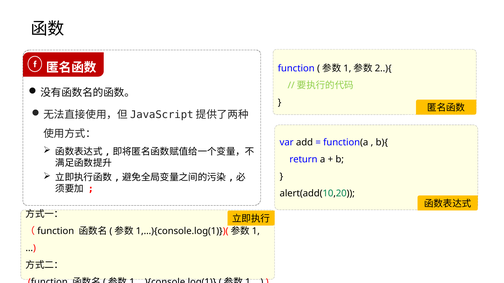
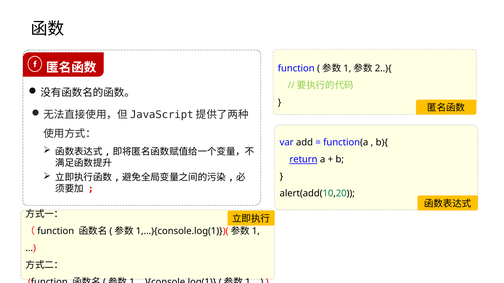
return underline: none -> present
